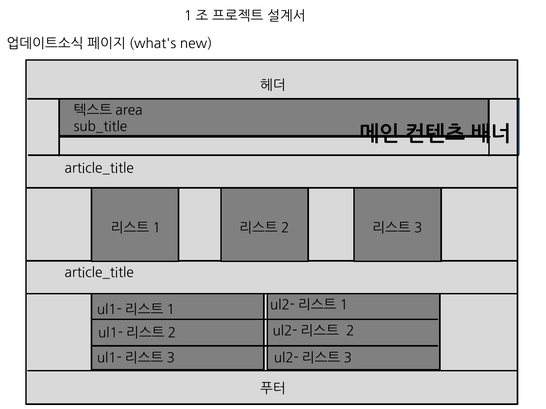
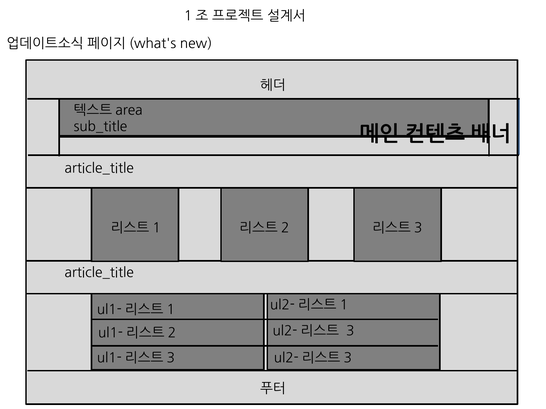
2: 2 -> 3
